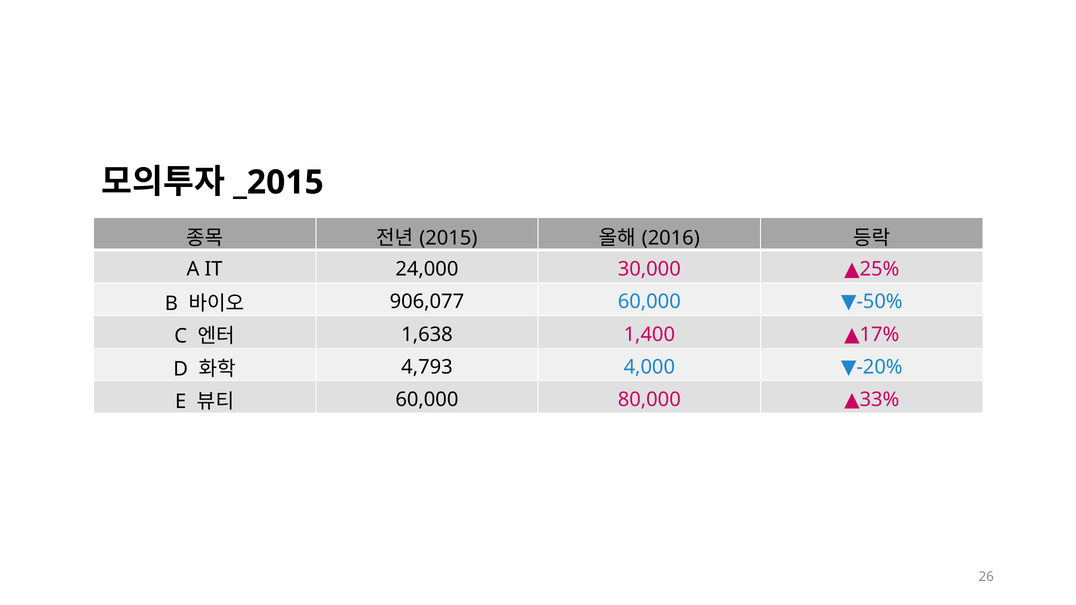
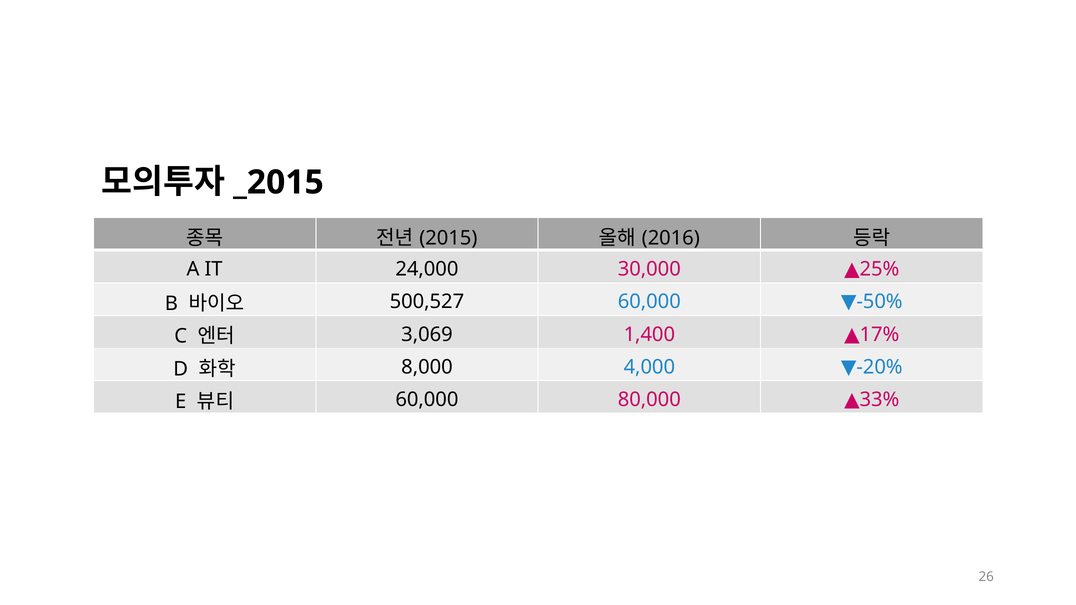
906,077: 906,077 -> 500,527
1,638: 1,638 -> 3,069
4,793: 4,793 -> 8,000
